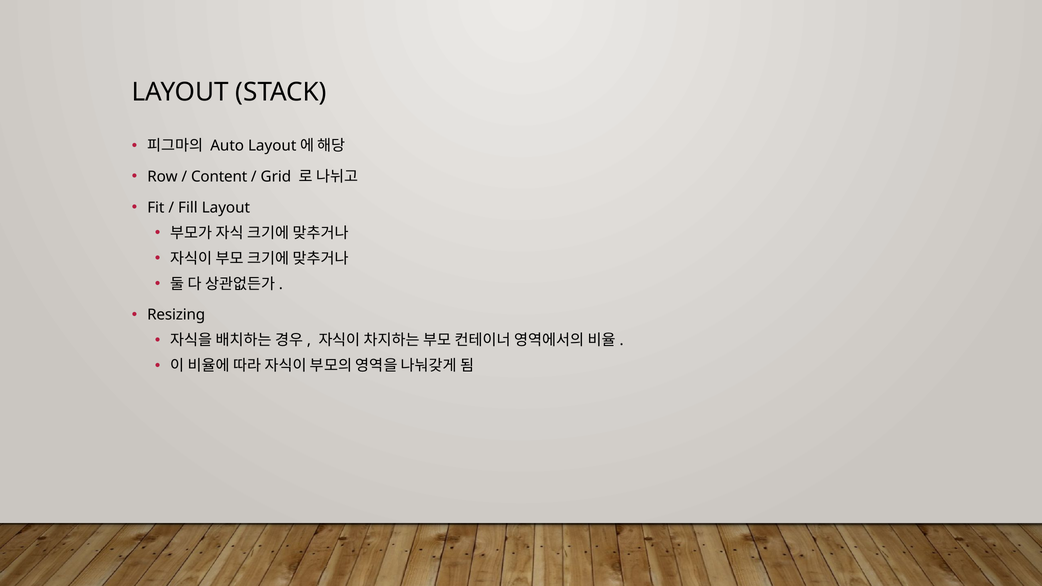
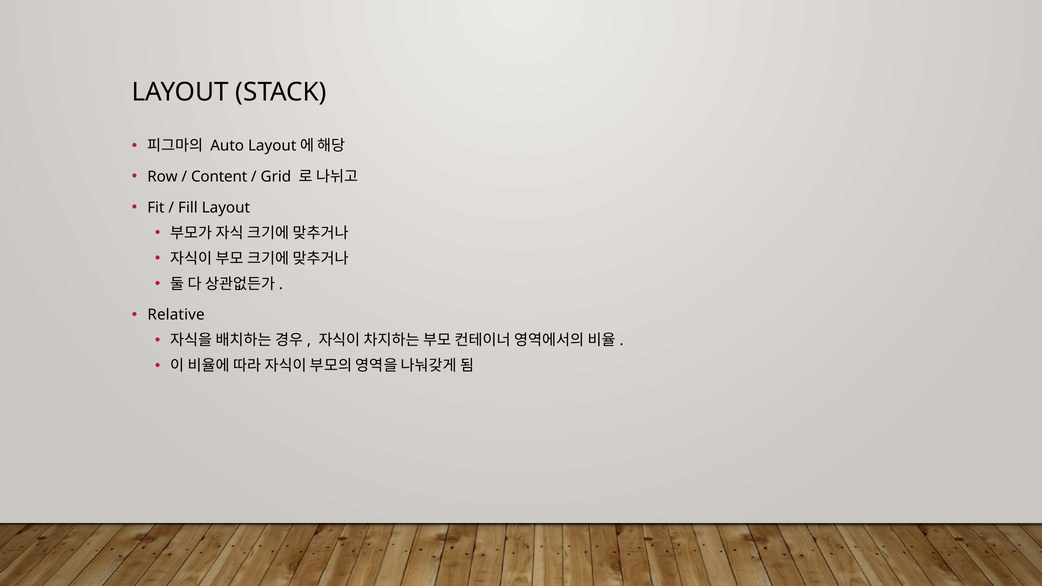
Resizing: Resizing -> Relative
